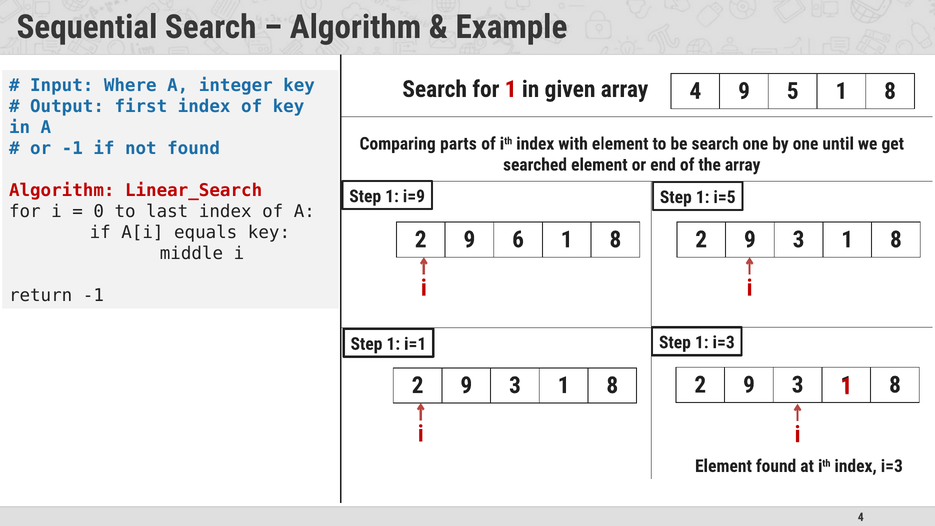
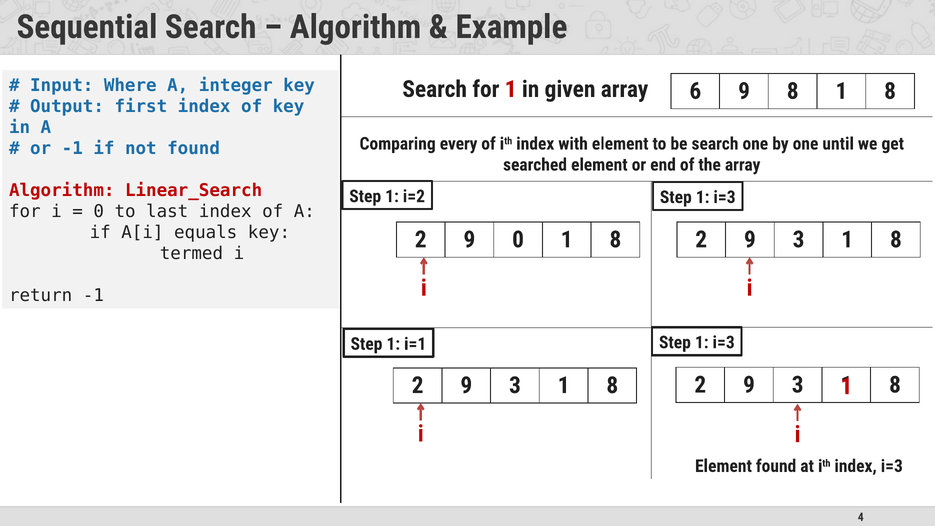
array 4: 4 -> 6
9 5: 5 -> 8
parts: parts -> every
i=9: i=9 -> i=2
i=5 at (725, 197): i=5 -> i=3
9 6: 6 -> 0
middle: middle -> termed
